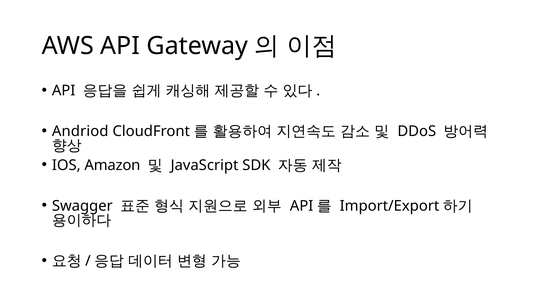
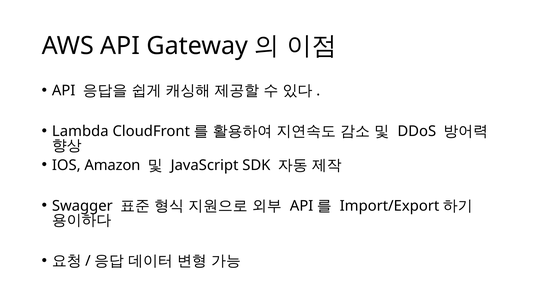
Andriod: Andriod -> Lambda
